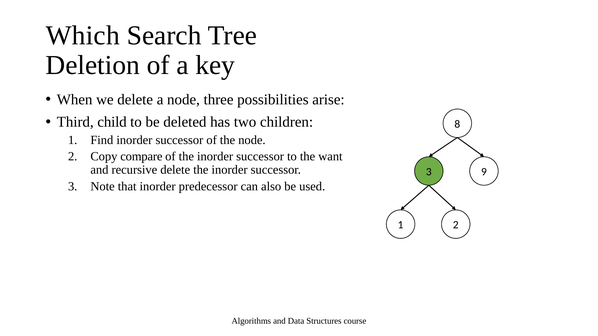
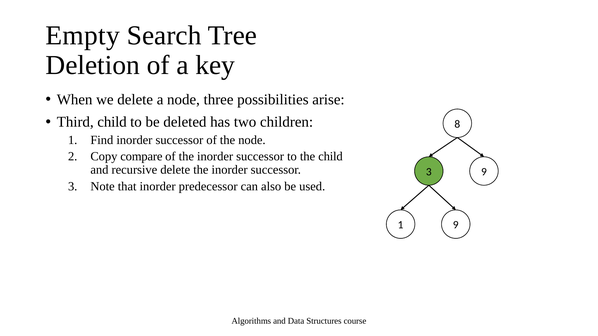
Which: Which -> Empty
the want: want -> child
1 2: 2 -> 9
